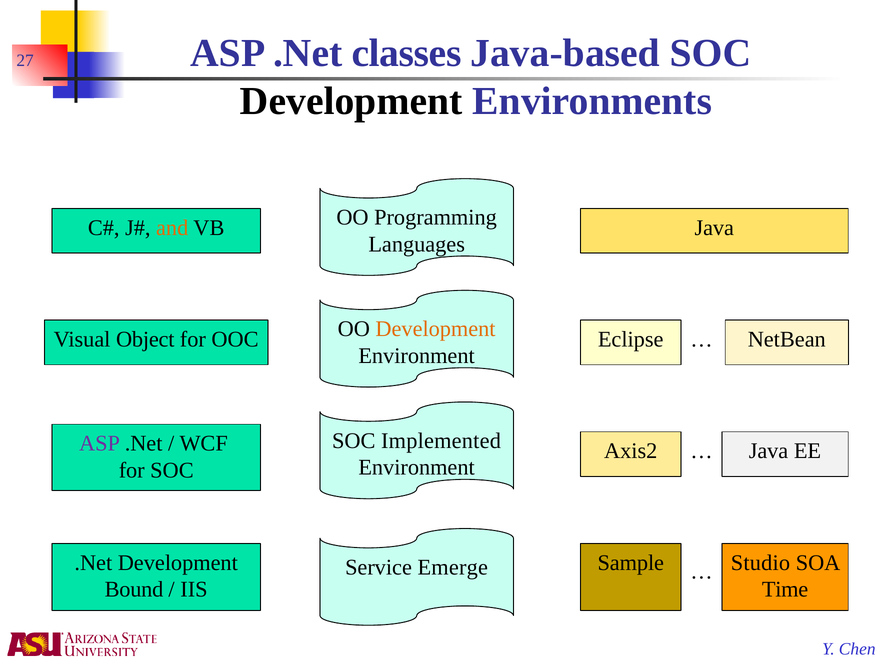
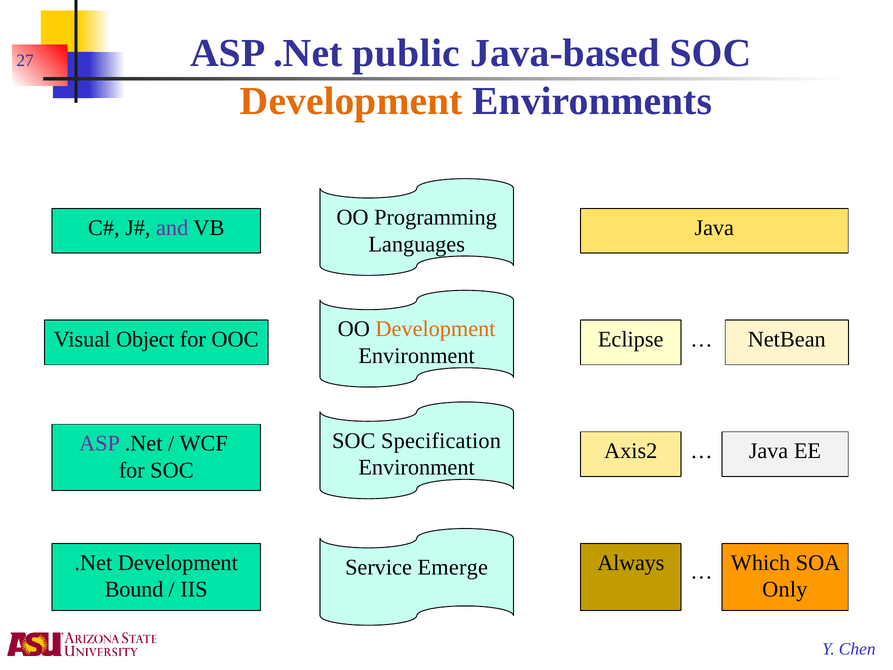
classes: classes -> public
Development at (351, 101) colour: black -> orange
and colour: orange -> purple
Implemented: Implemented -> Specification
Sample: Sample -> Always
Studio: Studio -> Which
Time: Time -> Only
